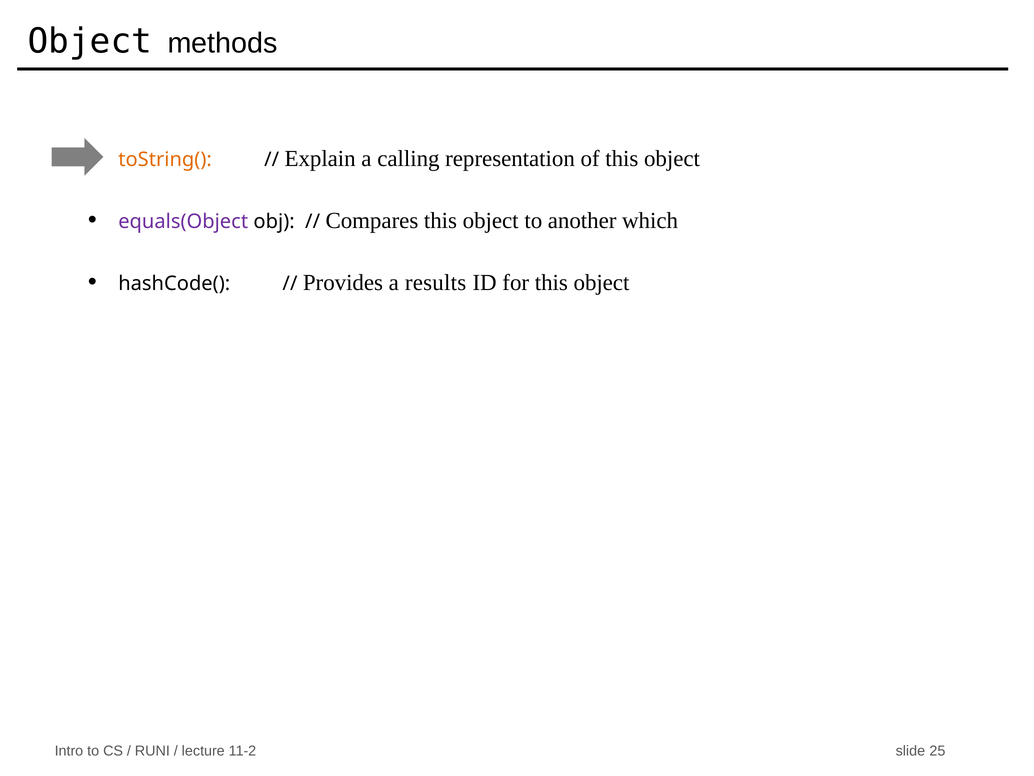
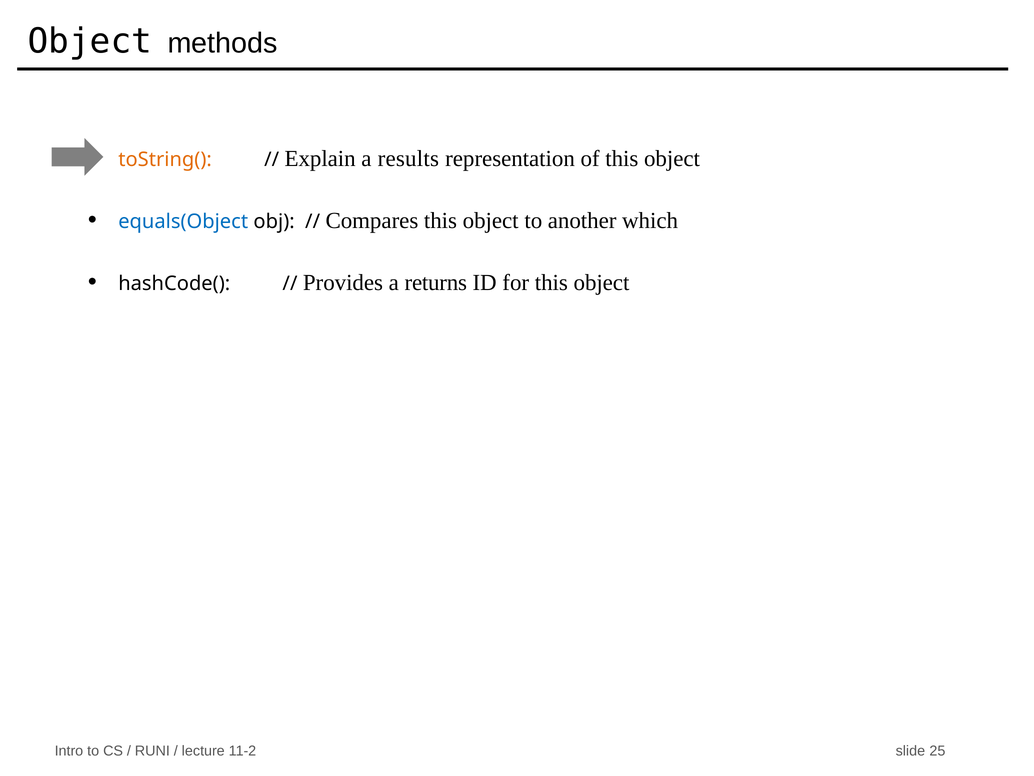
calling: calling -> results
equals(Object colour: purple -> blue
results: results -> returns
